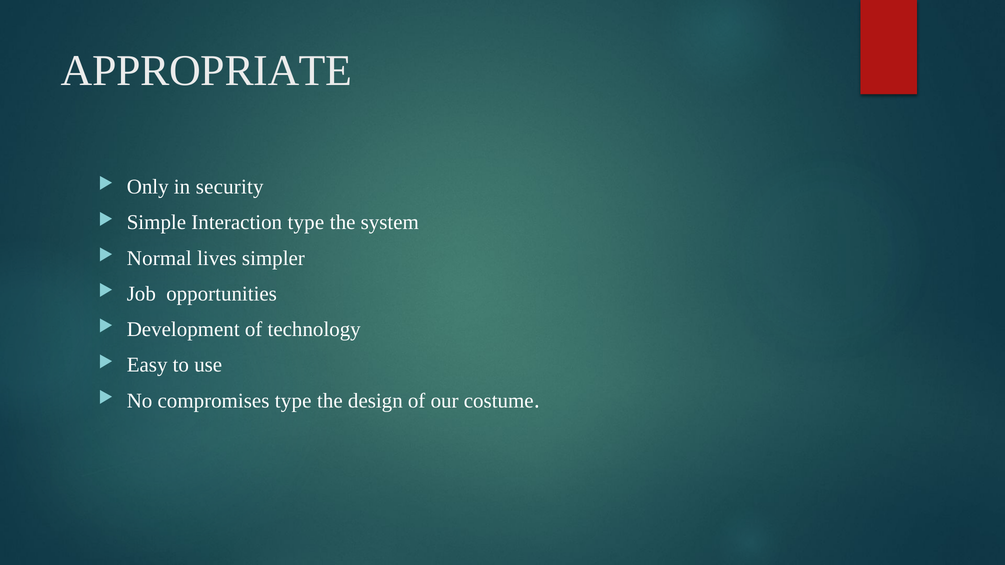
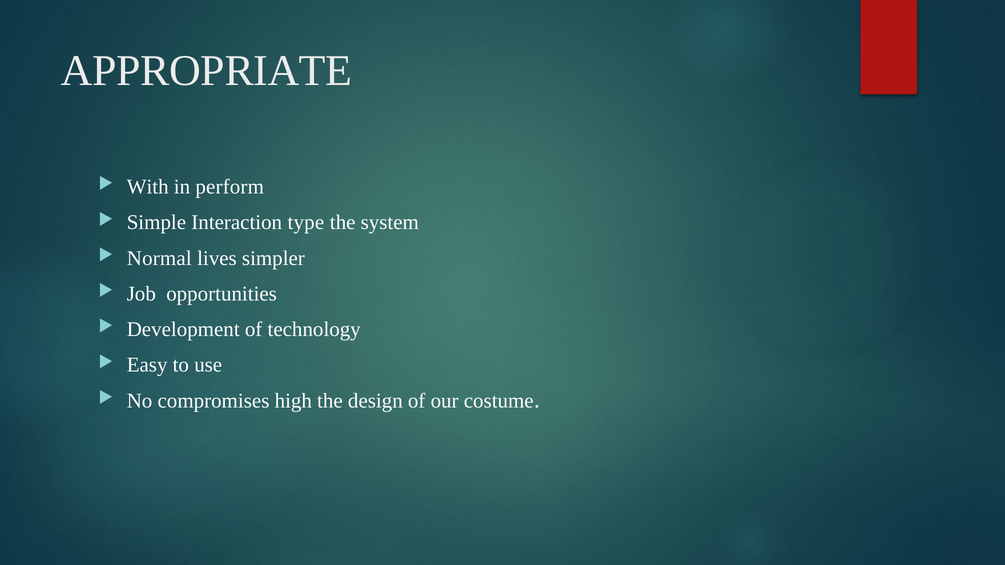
Only: Only -> With
security: security -> perform
compromises type: type -> high
